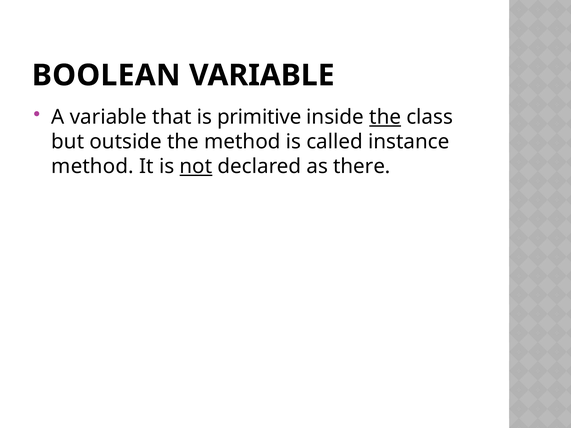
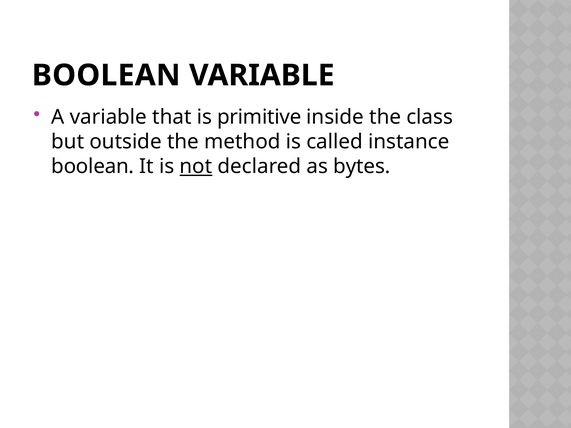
the at (385, 117) underline: present -> none
method at (93, 167): method -> boolean
there: there -> bytes
